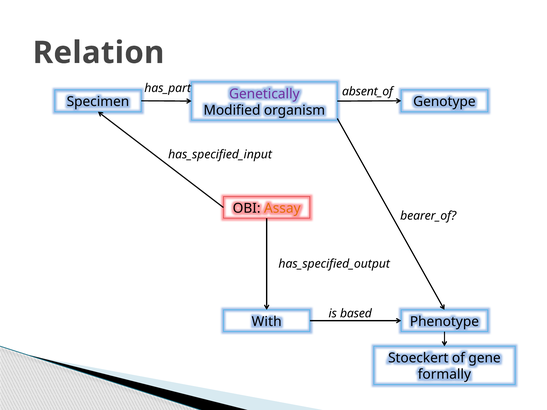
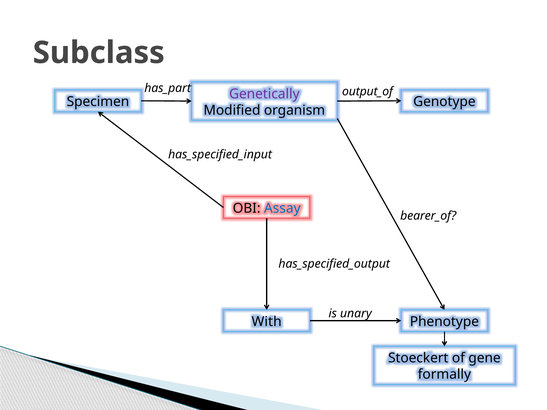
Relation: Relation -> Subclass
absent_of: absent_of -> output_of
Assay colour: orange -> blue
based: based -> unary
